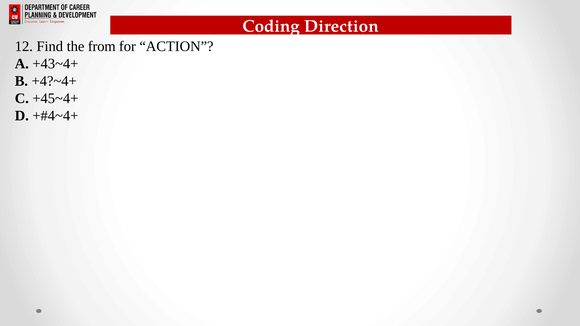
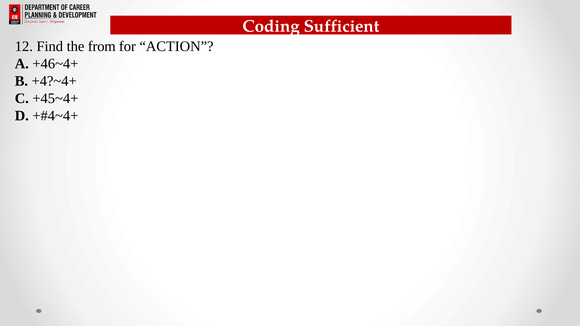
Direction: Direction -> Sufficient
+43~4+: +43~4+ -> +46~4+
